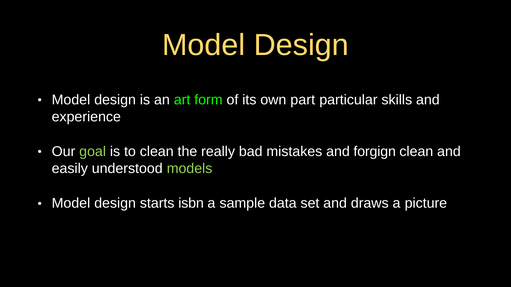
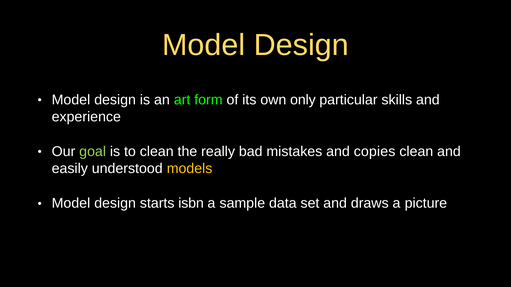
part: part -> only
forgign: forgign -> copies
models colour: light green -> yellow
